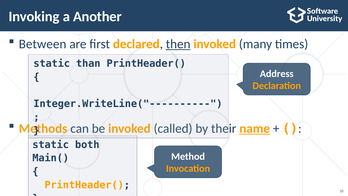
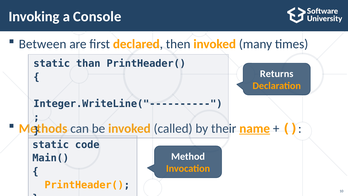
Another: Another -> Console
then underline: present -> none
Address: Address -> Returns
both: both -> code
